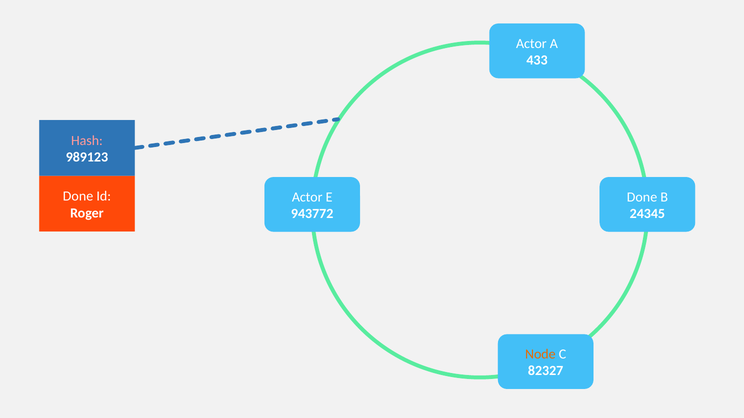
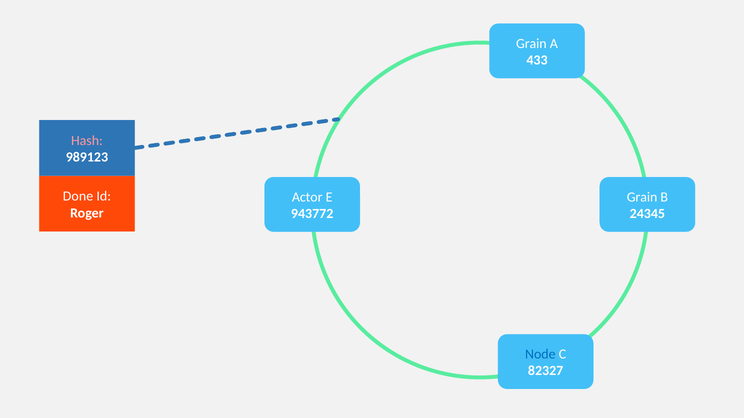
Actor at (531, 44): Actor -> Grain
Done at (642, 197): Done -> Grain
Node colour: orange -> blue
